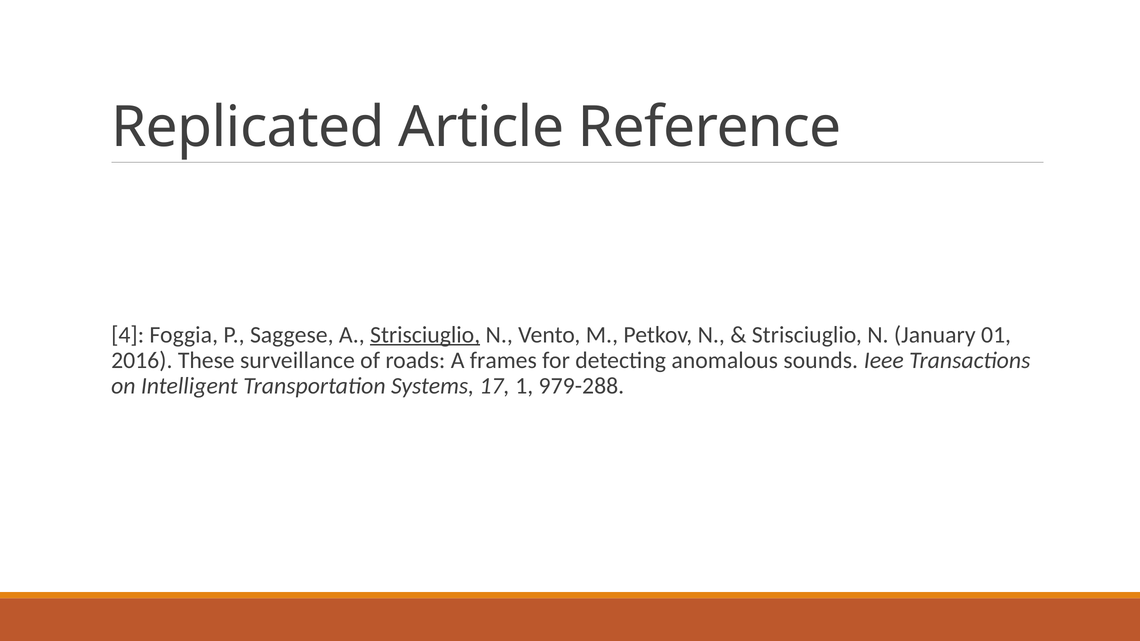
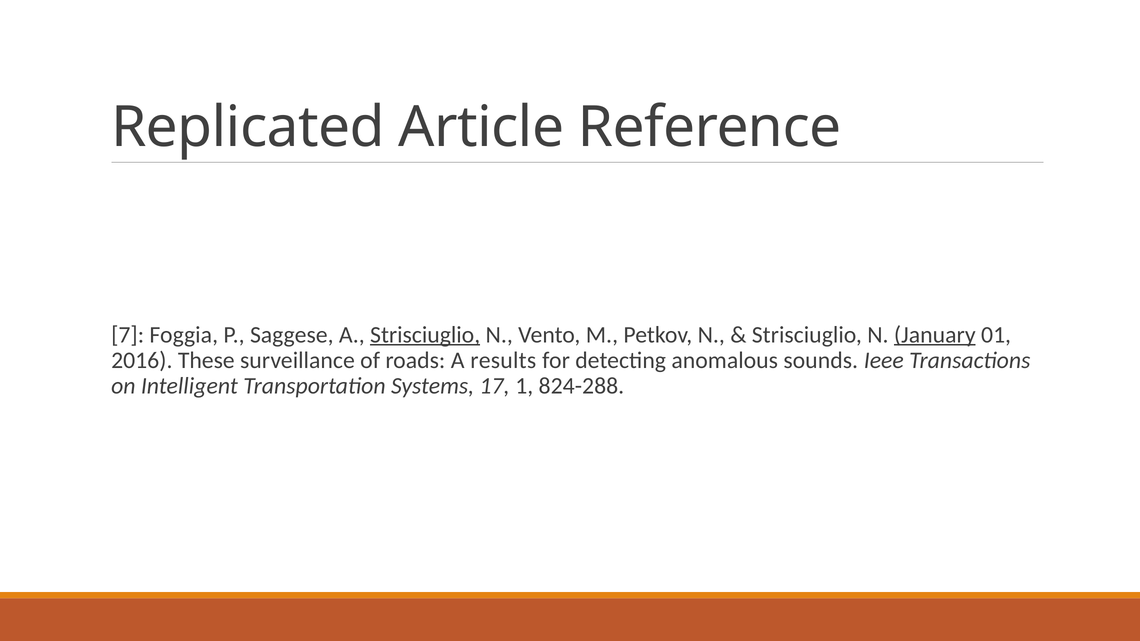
4: 4 -> 7
January underline: none -> present
frames: frames -> results
979-288: 979-288 -> 824-288
